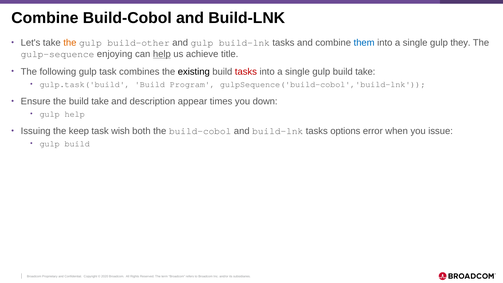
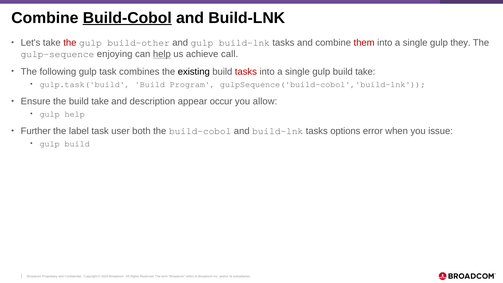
Build-Cobol at (127, 18) underline: none -> present
the at (70, 43) colour: orange -> red
them colour: blue -> red
title: title -> call
times: times -> occur
down: down -> allow
Issuing: Issuing -> Further
keep: keep -> label
wish: wish -> user
